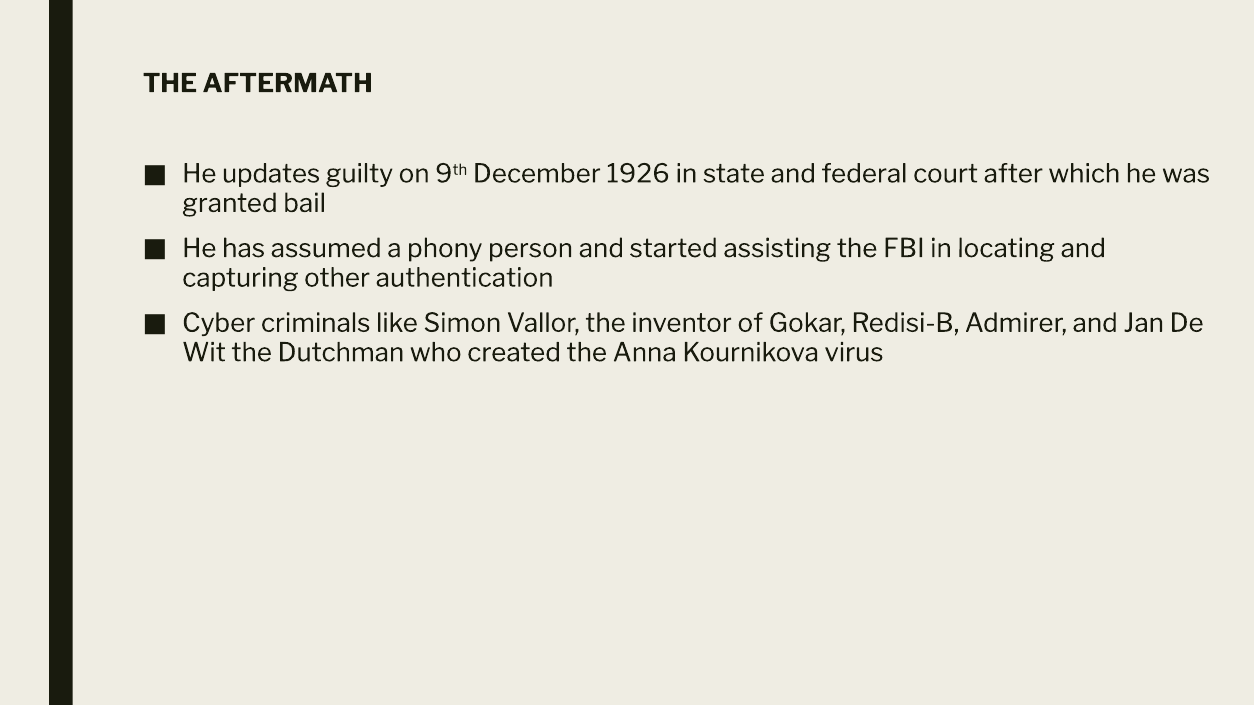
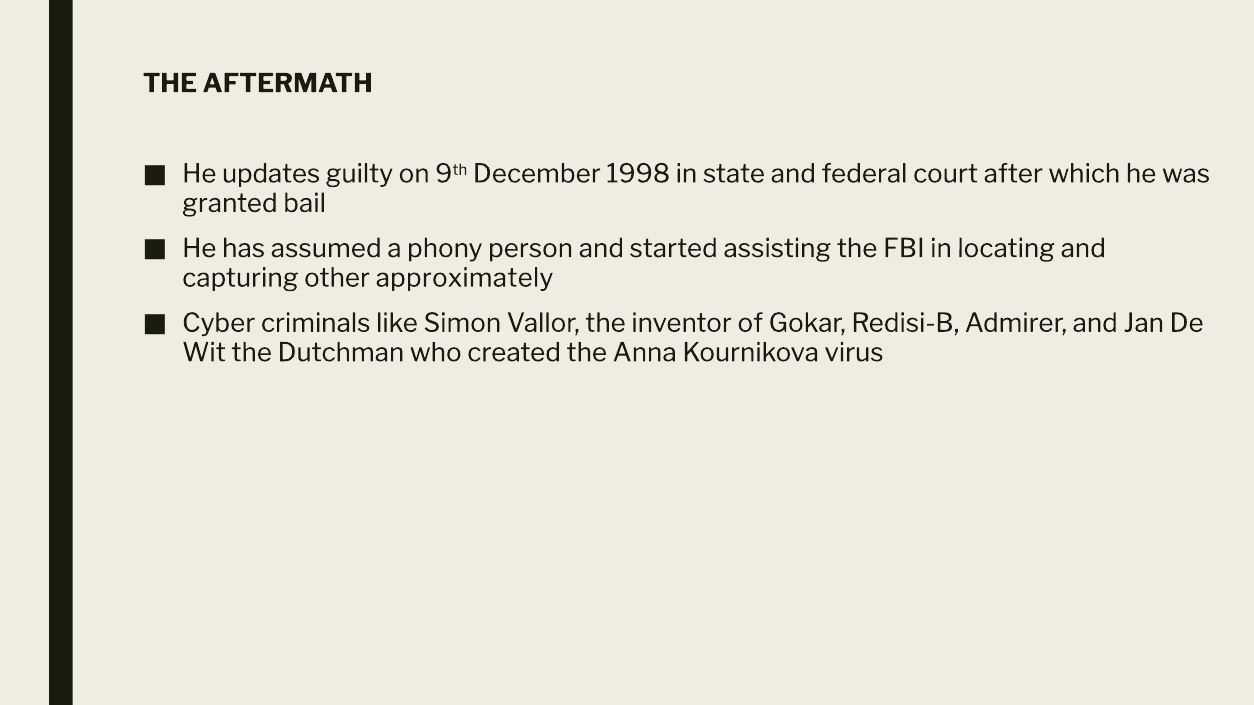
1926: 1926 -> 1998
authentication: authentication -> approximately
